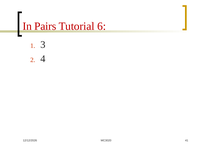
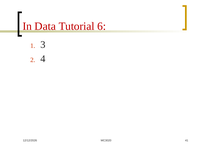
Pairs: Pairs -> Data
